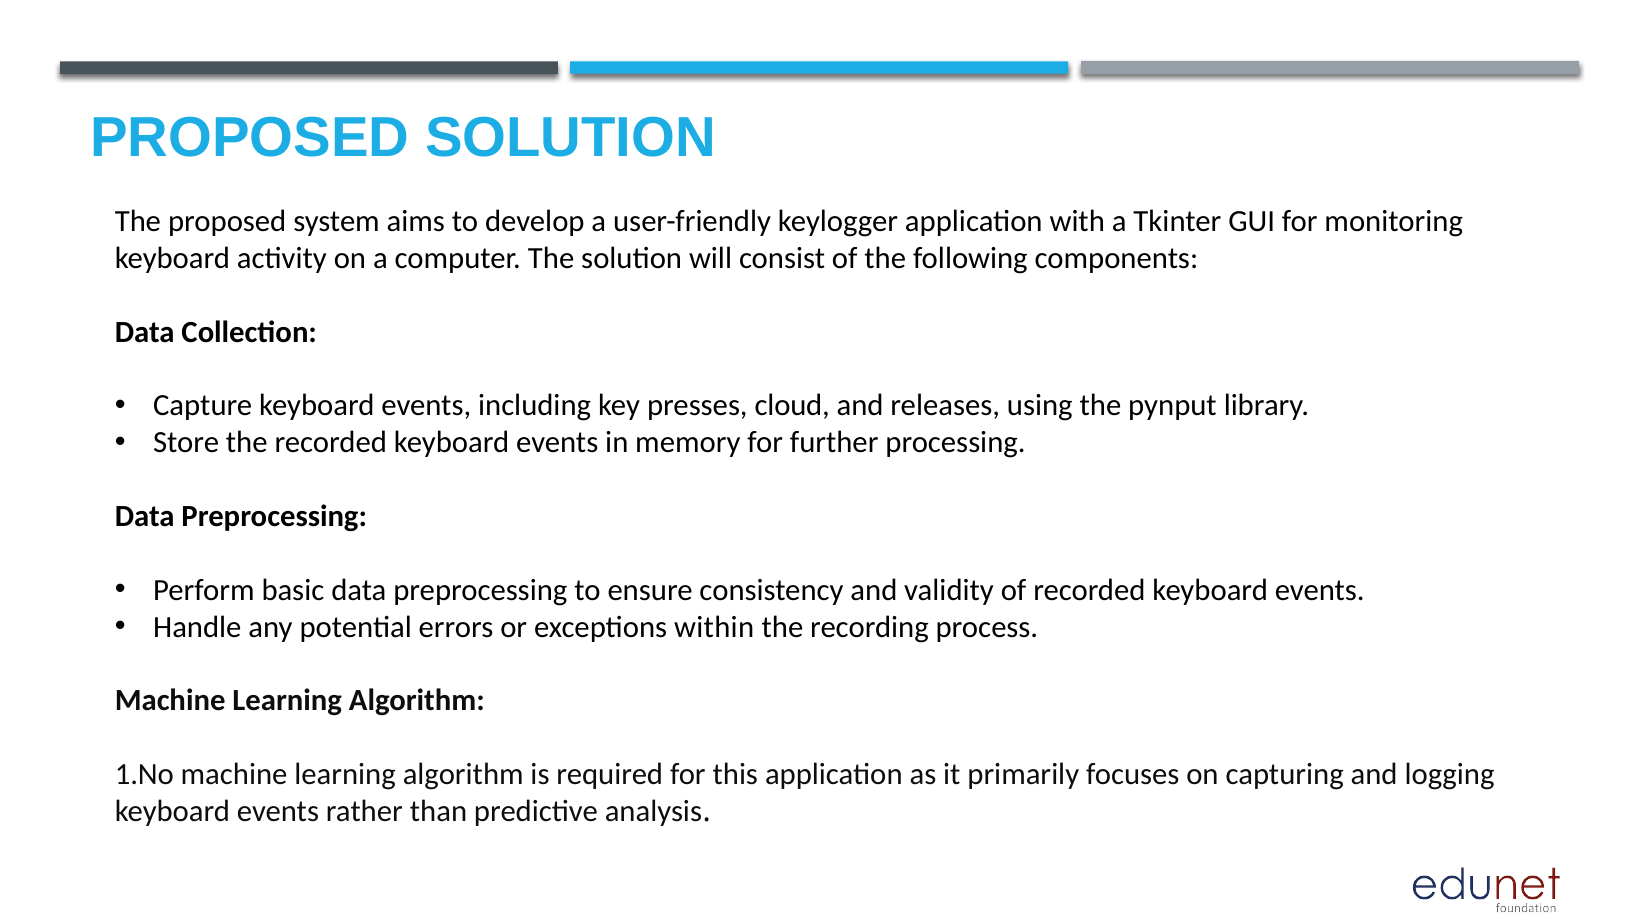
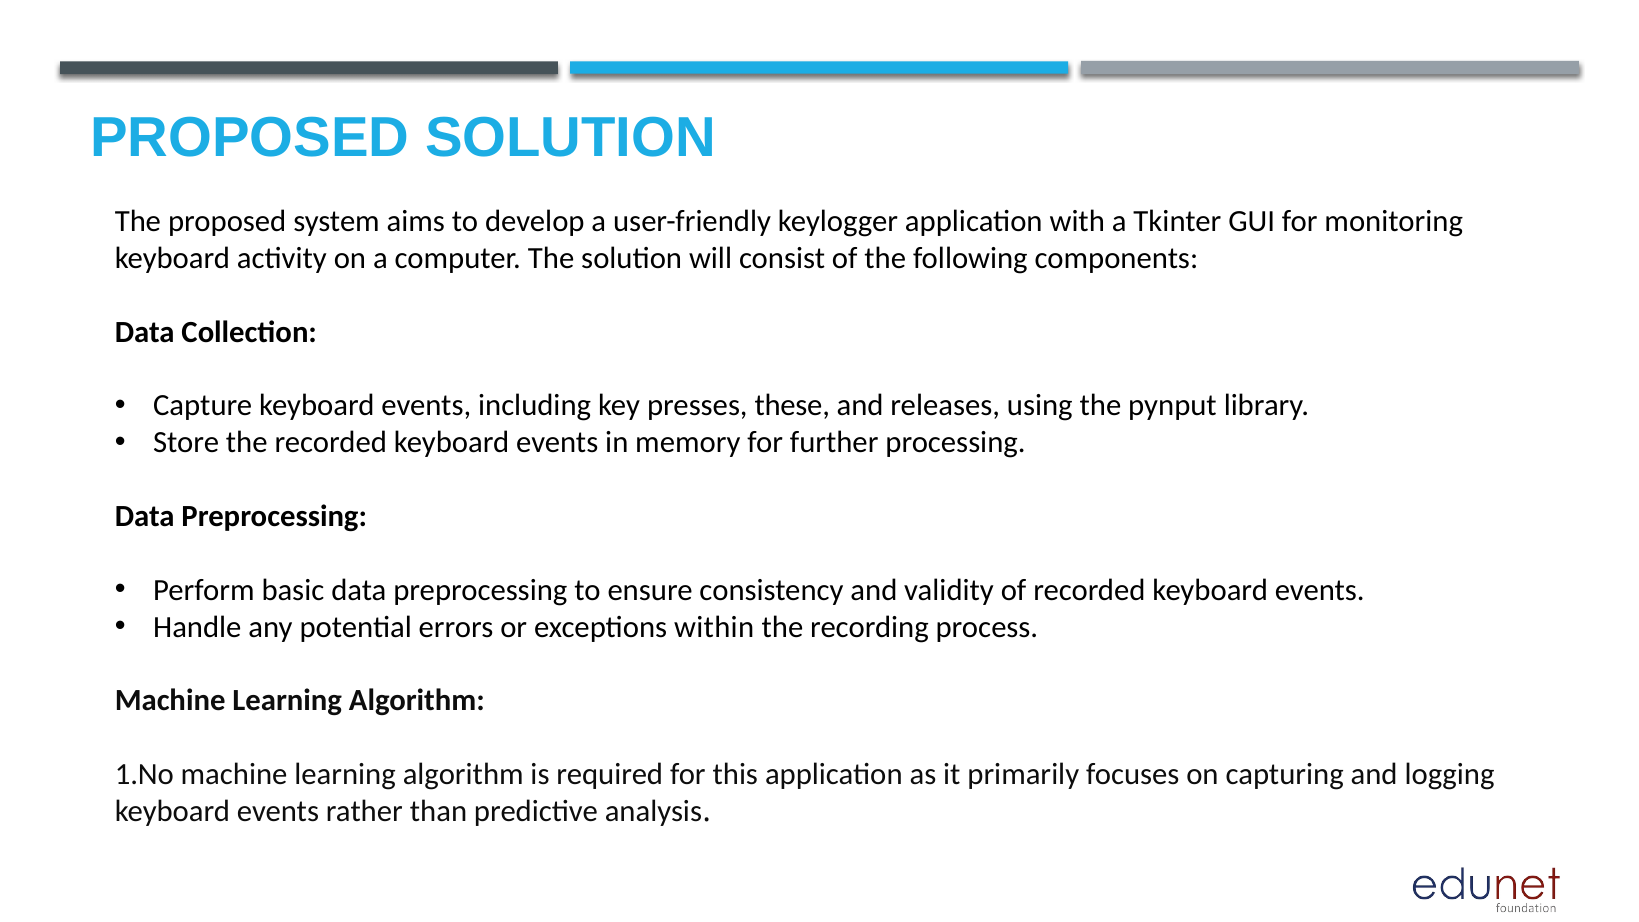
cloud: cloud -> these
